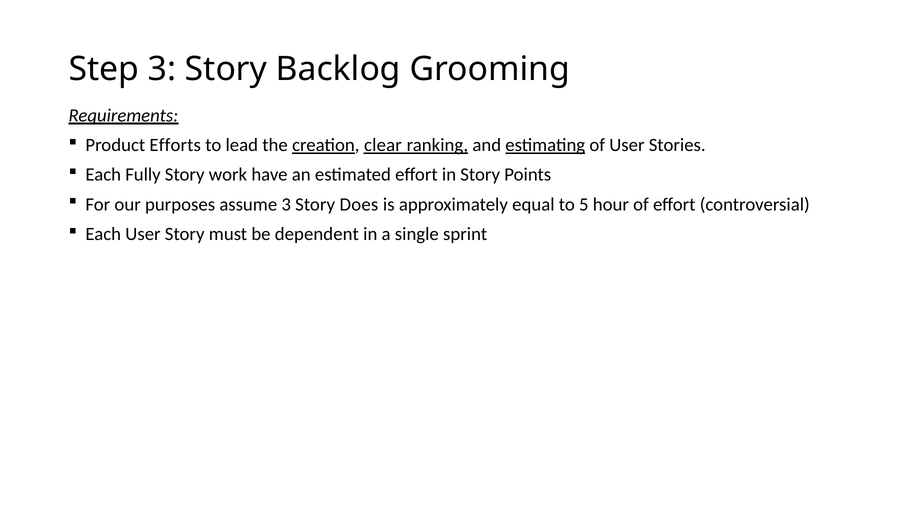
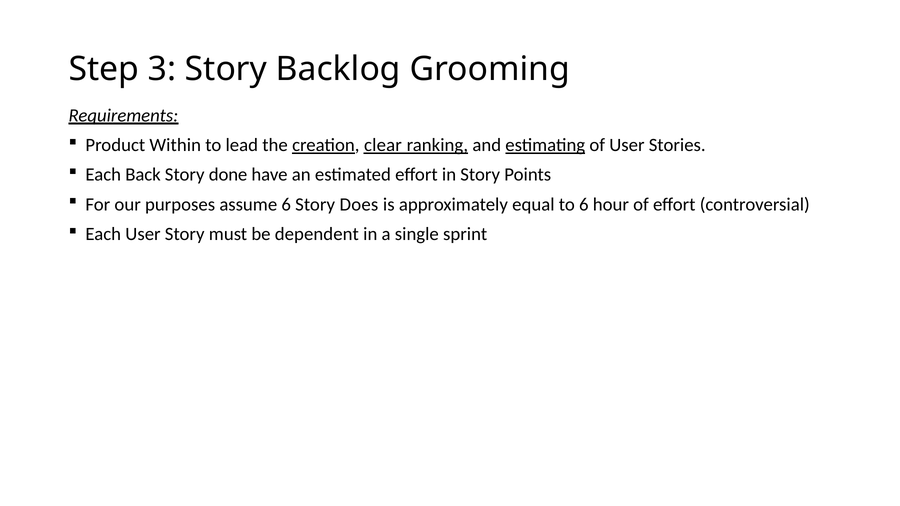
Efforts: Efforts -> Within
Fully: Fully -> Back
work: work -> done
assume 3: 3 -> 6
to 5: 5 -> 6
